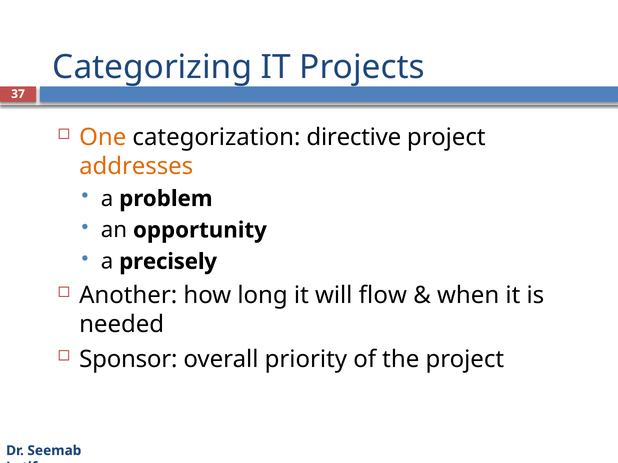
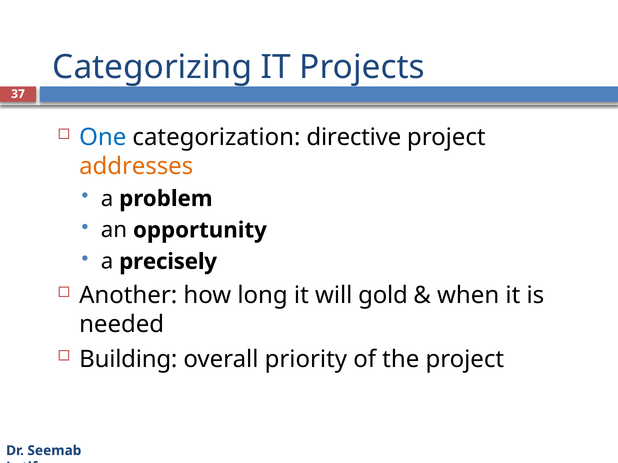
One colour: orange -> blue
flow: flow -> gold
Sponsor: Sponsor -> Building
